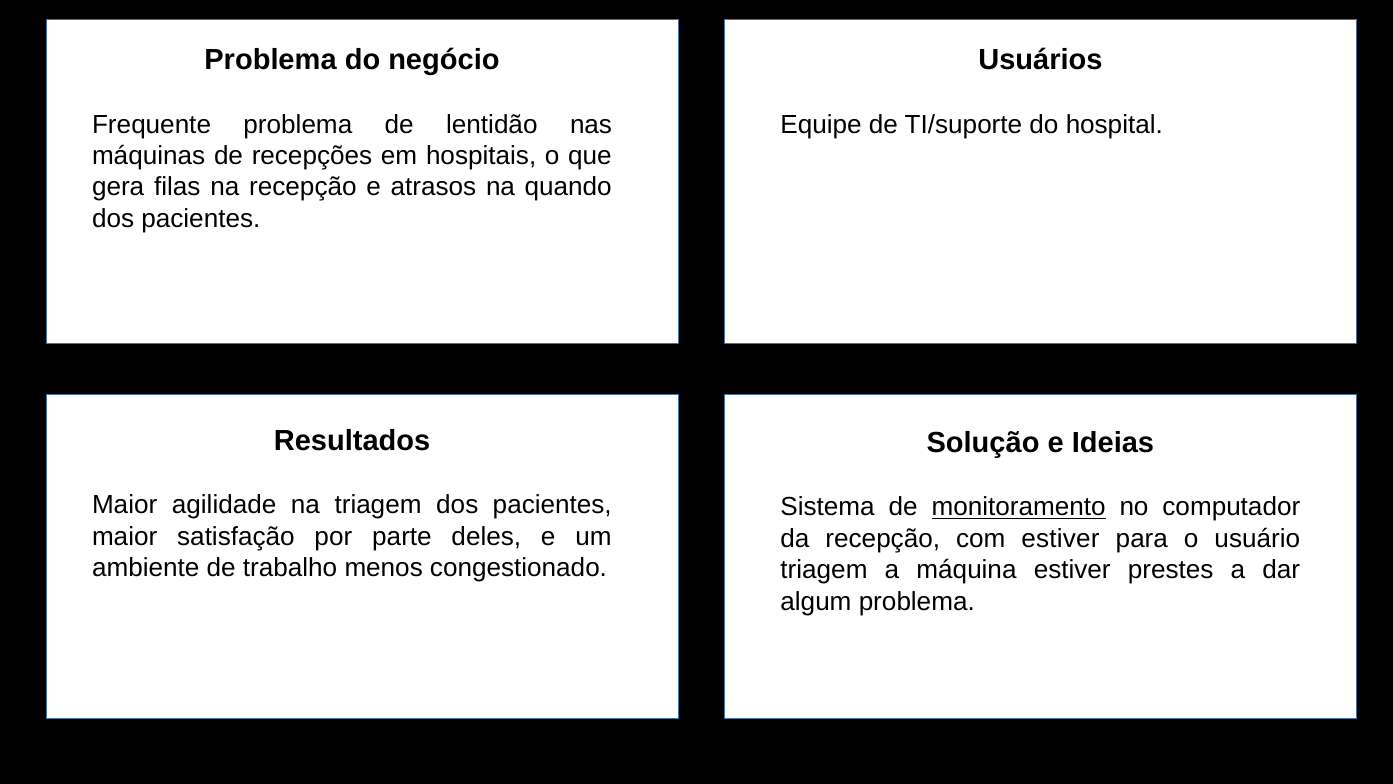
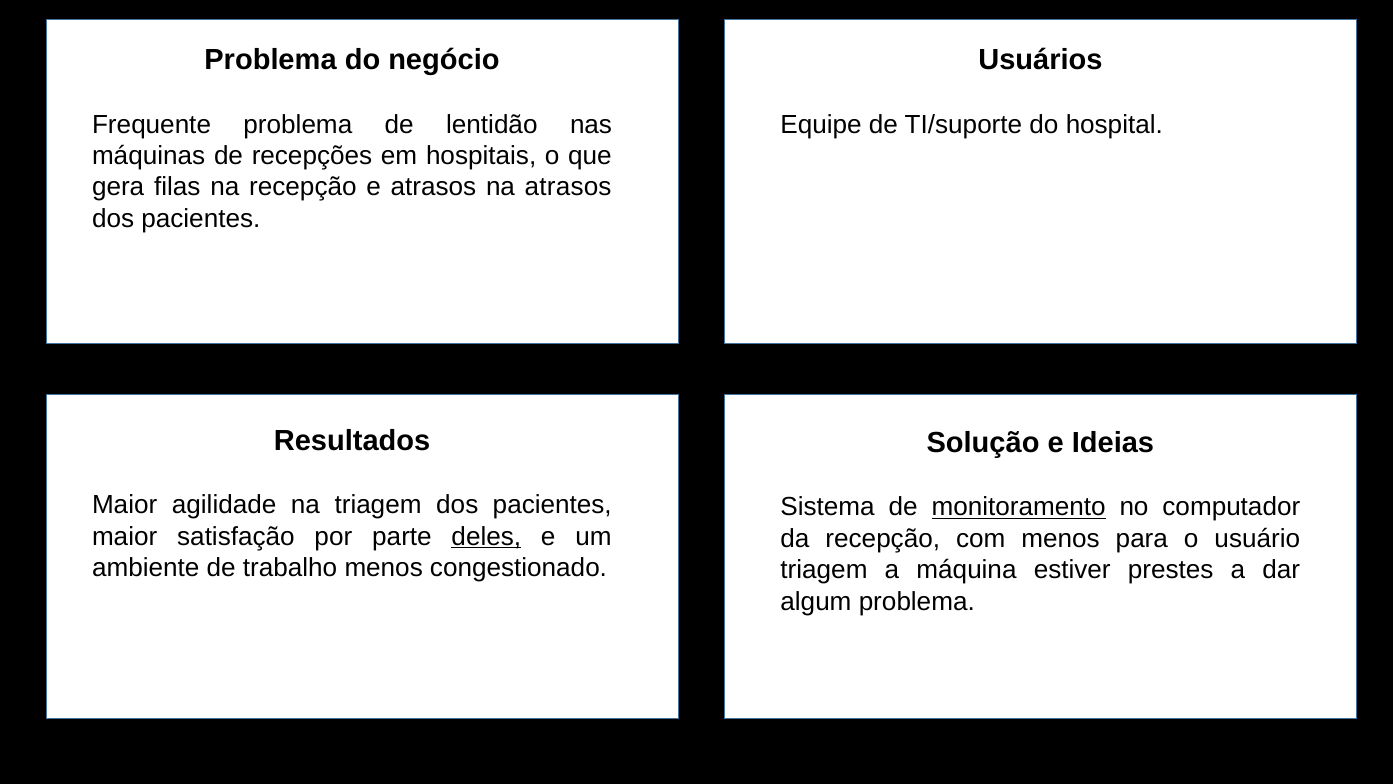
na quando: quando -> atrasos
deles underline: none -> present
com estiver: estiver -> menos
